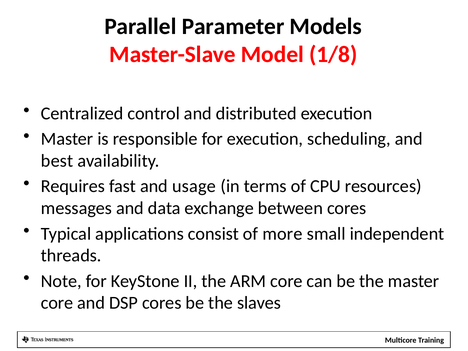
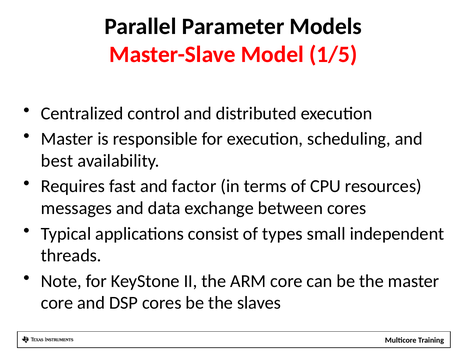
1/8: 1/8 -> 1/5
usage: usage -> factor
more: more -> types
